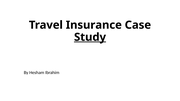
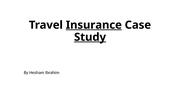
Insurance underline: none -> present
